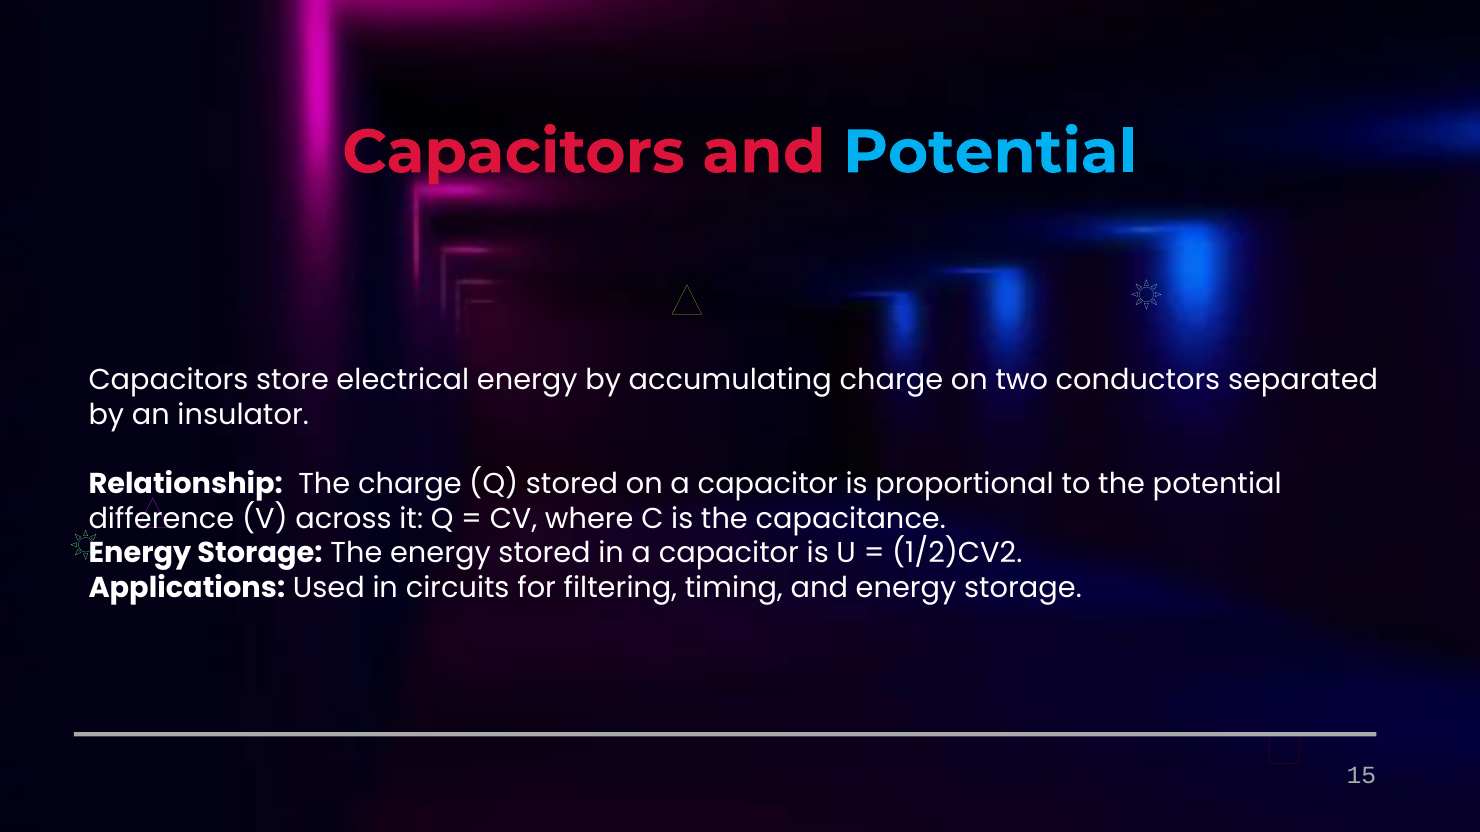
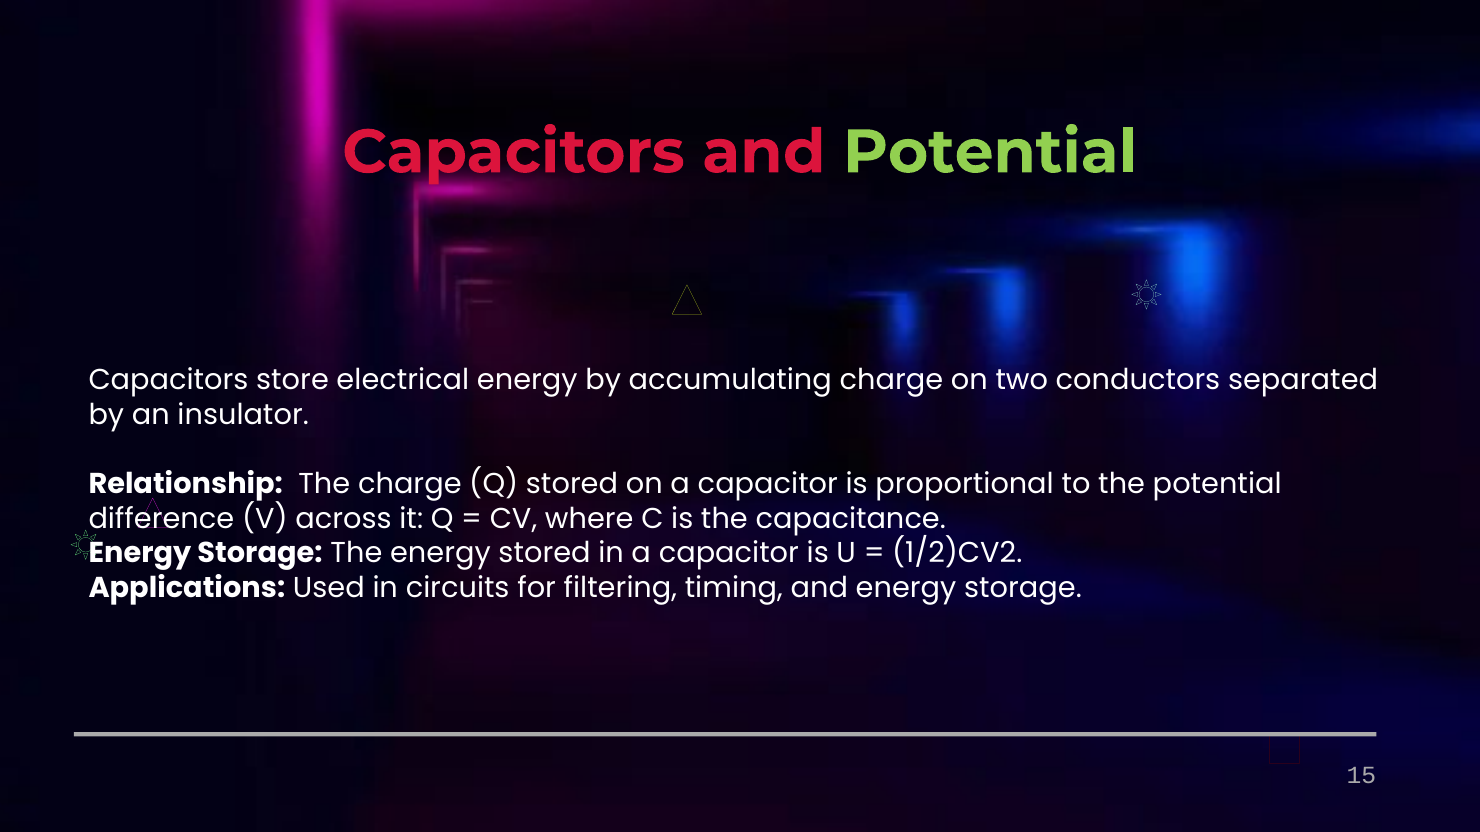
Potential at (990, 152) colour: light blue -> light green
